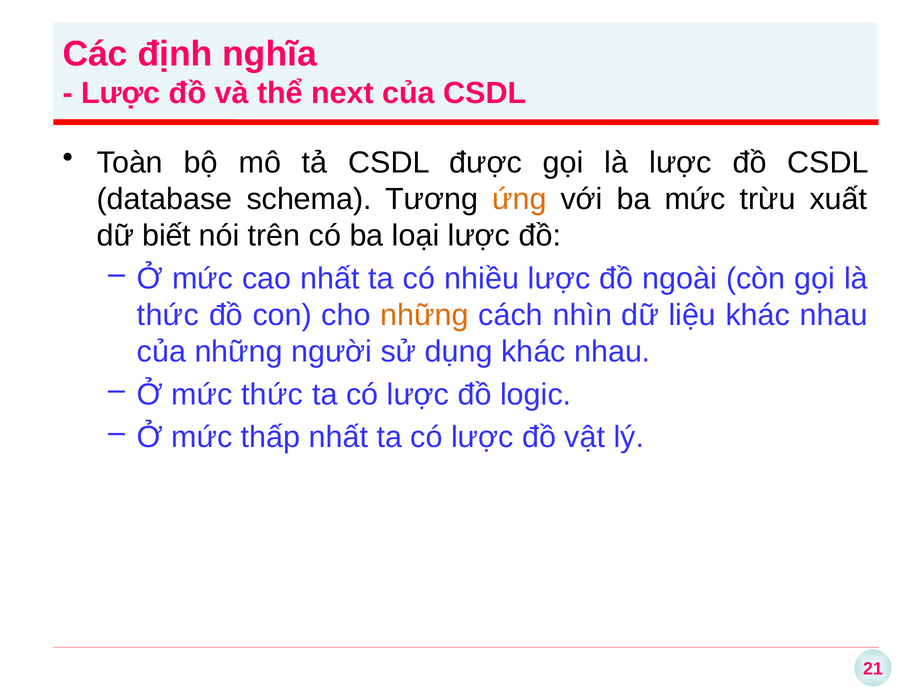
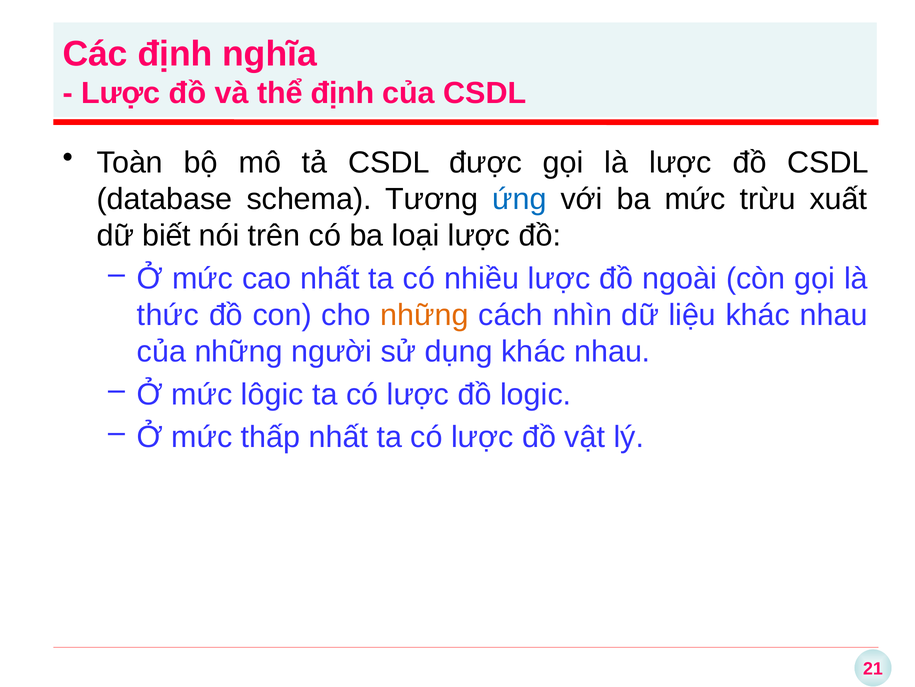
thể next: next -> định
ứng colour: orange -> blue
mức thức: thức -> lôgic
